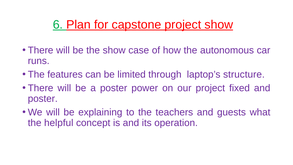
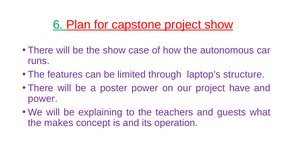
fixed: fixed -> have
poster at (43, 99): poster -> power
helpful: helpful -> makes
